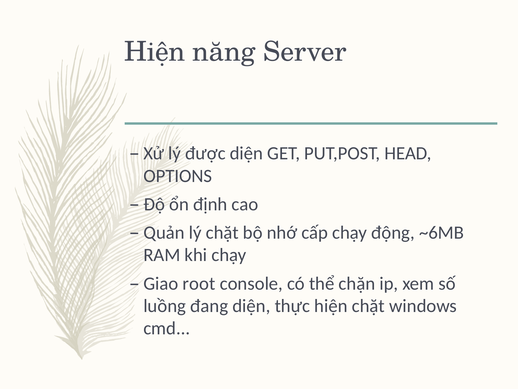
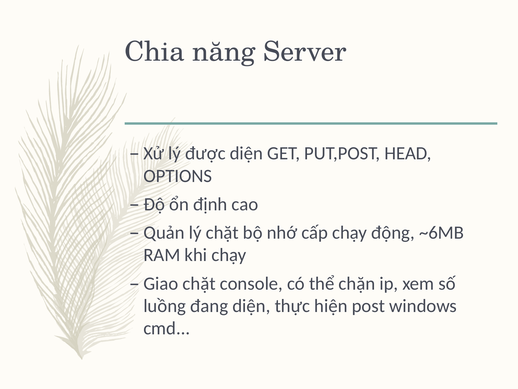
Hiện at (155, 52): Hiện -> Chia
Giao root: root -> chặt
hiện chặt: chặt -> post
